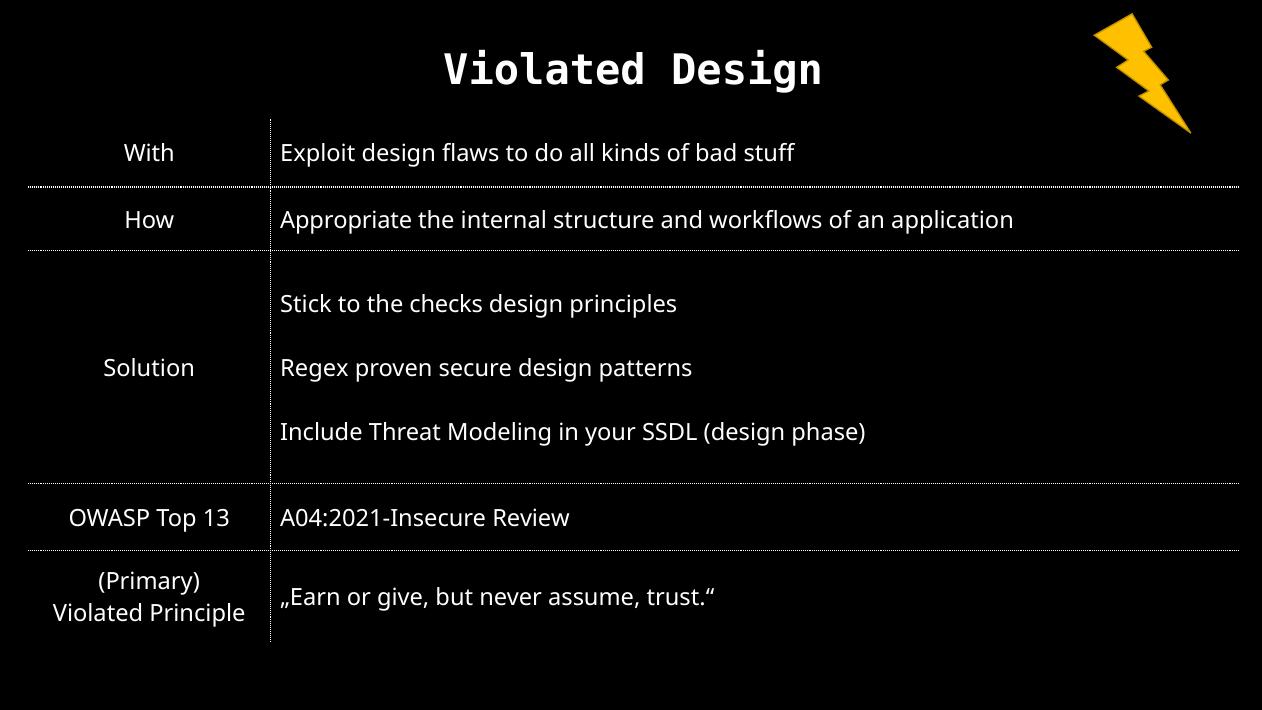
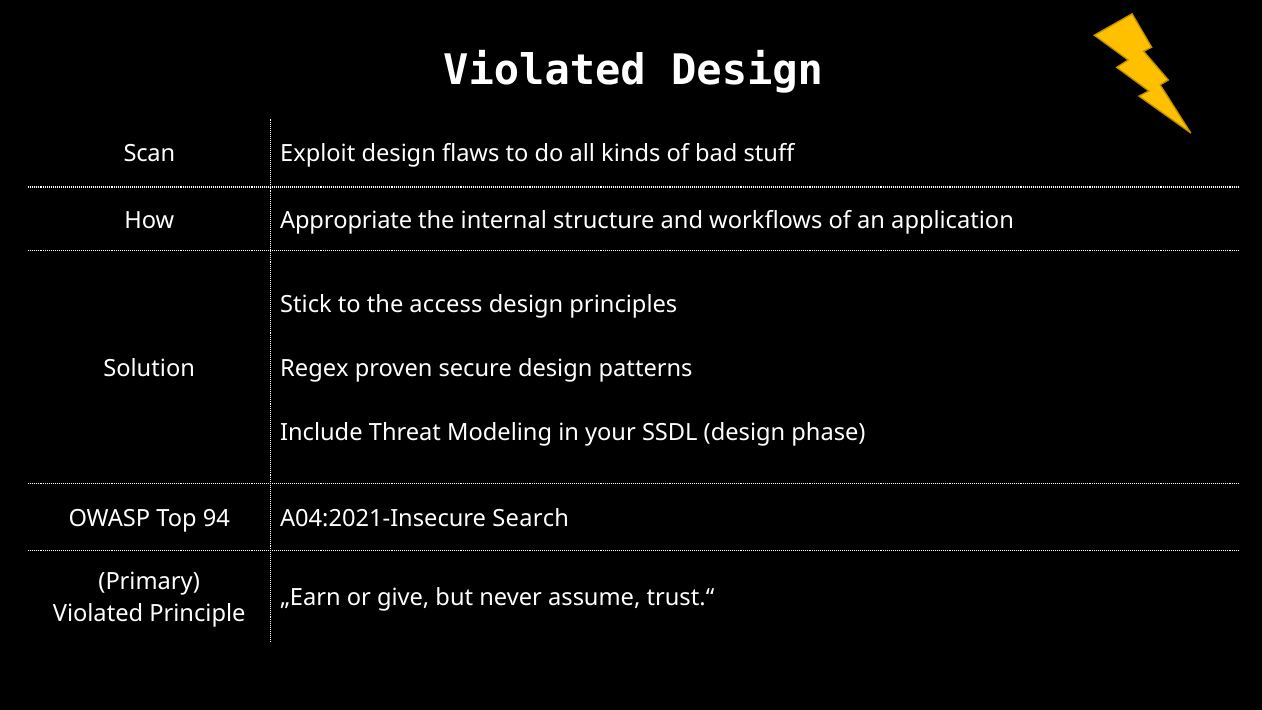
With: With -> Scan
checks: checks -> access
13: 13 -> 94
Review: Review -> Search
